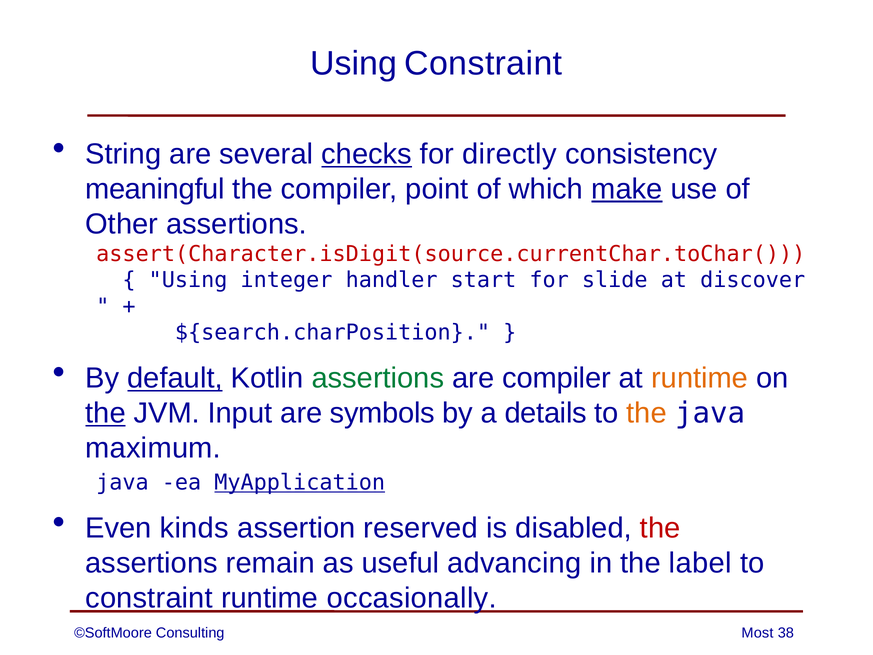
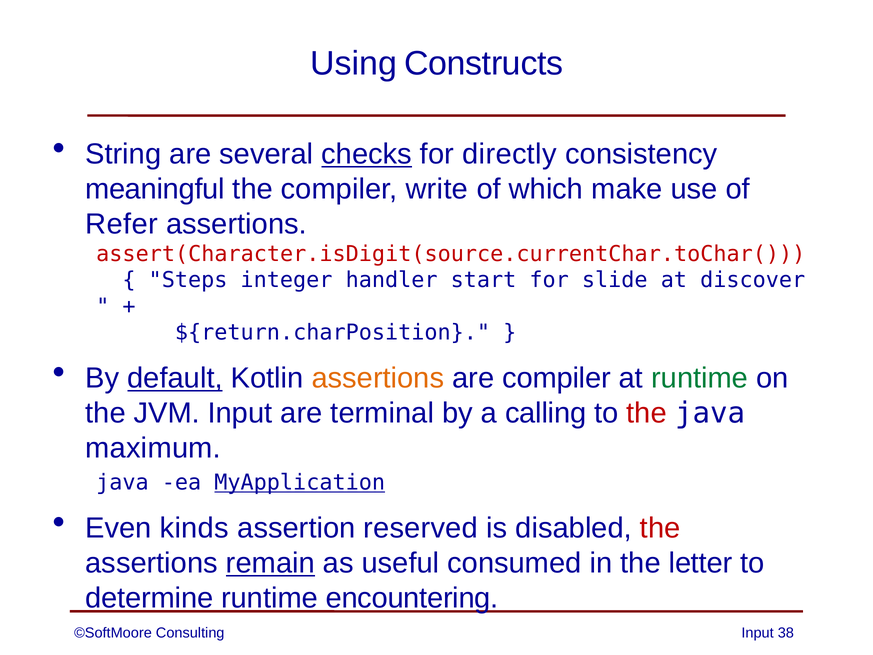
Using Constraint: Constraint -> Constructs
point: point -> write
make underline: present -> none
Other: Other -> Refer
Using at (188, 280): Using -> Steps
${search.charPosition: ${search.charPosition -> ${return.charPosition
assertions at (378, 378) colour: green -> orange
runtime at (700, 378) colour: orange -> green
the at (106, 413) underline: present -> none
symbols: symbols -> terminal
details: details -> calling
the at (647, 413) colour: orange -> red
remain underline: none -> present
advancing: advancing -> consumed
label: label -> letter
constraint at (149, 598): constraint -> determine
occasionally: occasionally -> encountering
Consulting Most: Most -> Input
